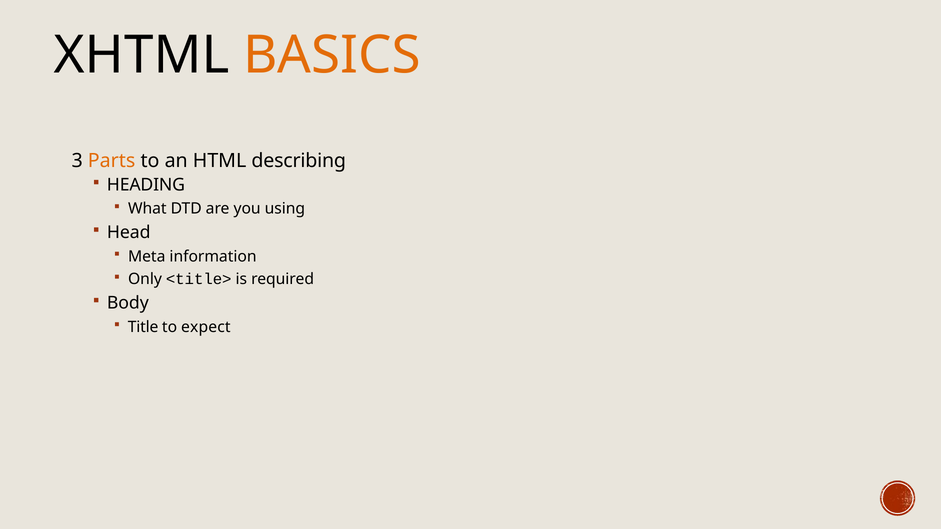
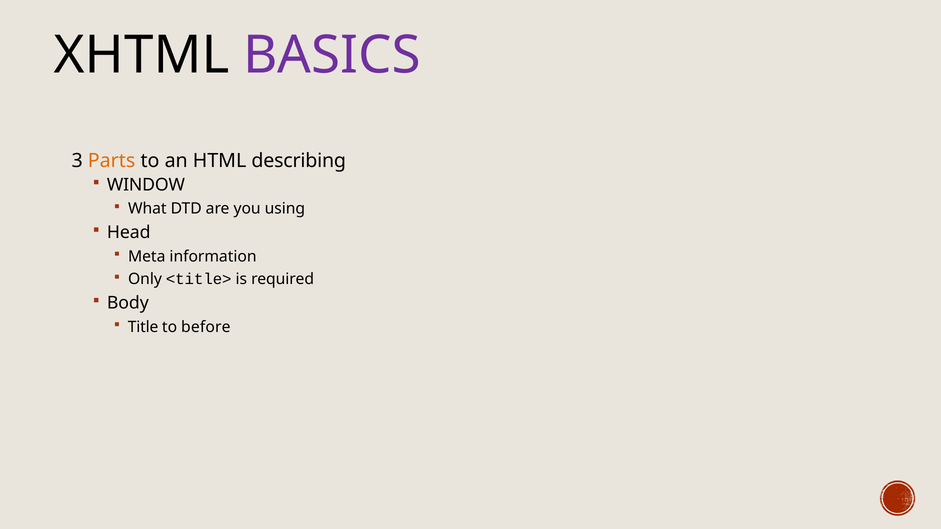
BASICS colour: orange -> purple
HEADING: HEADING -> WINDOW
expect: expect -> before
